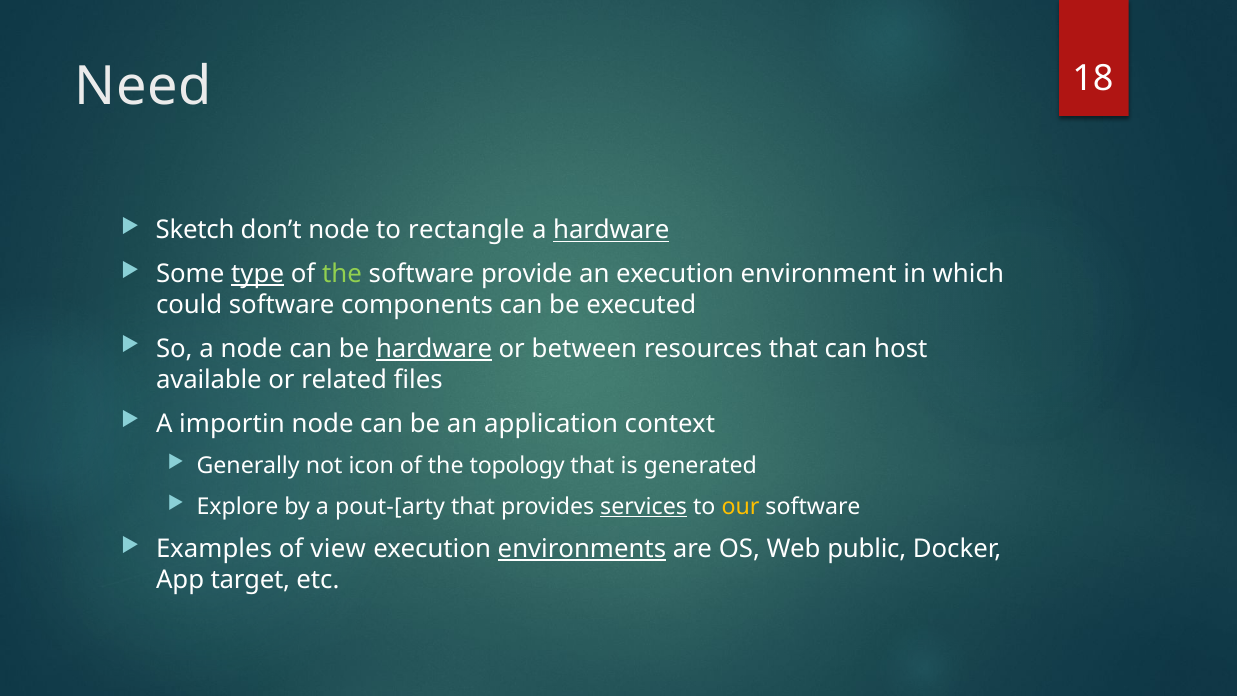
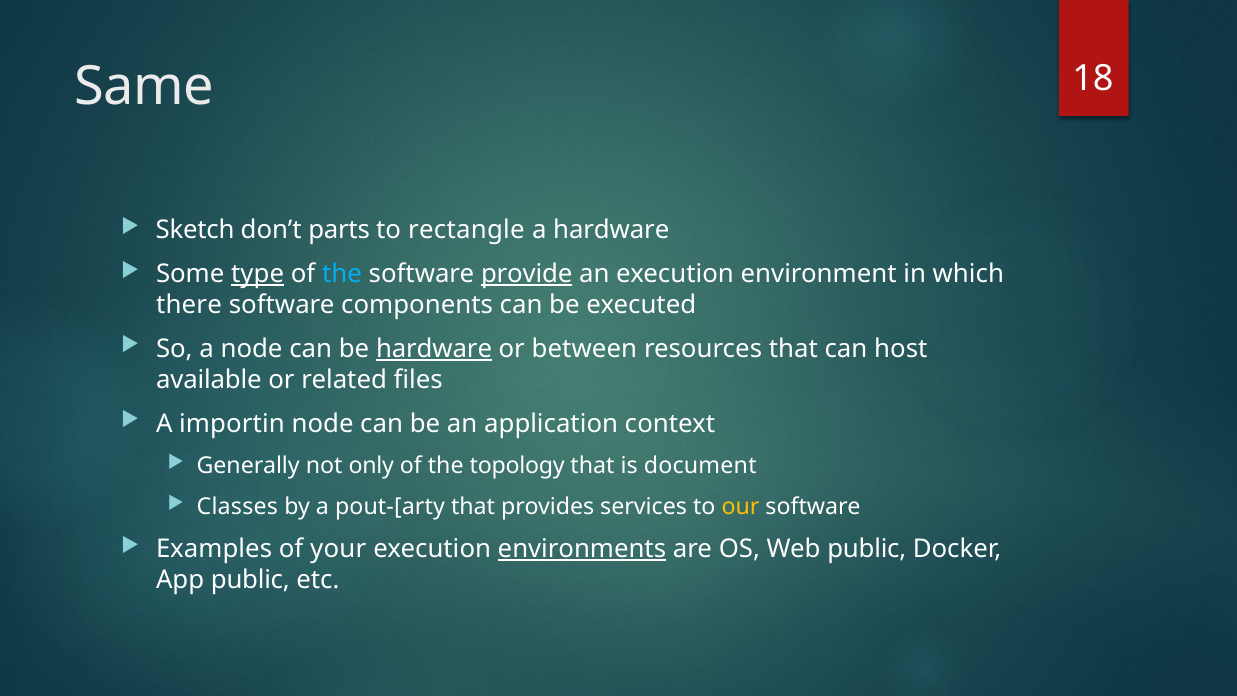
Need: Need -> Same
don’t node: node -> parts
hardware at (611, 230) underline: present -> none
the at (342, 274) colour: light green -> light blue
provide underline: none -> present
could: could -> there
icon: icon -> only
generated: generated -> document
Explore: Explore -> Classes
services underline: present -> none
view: view -> your
App target: target -> public
